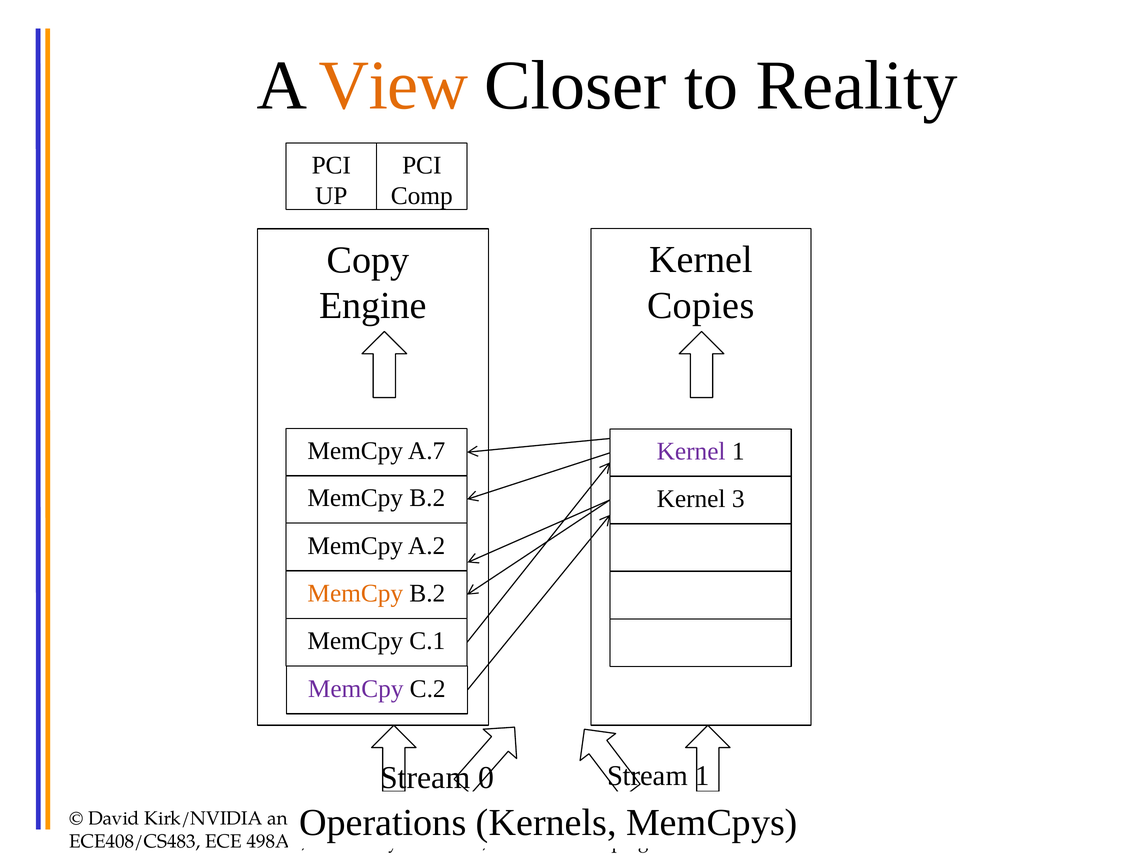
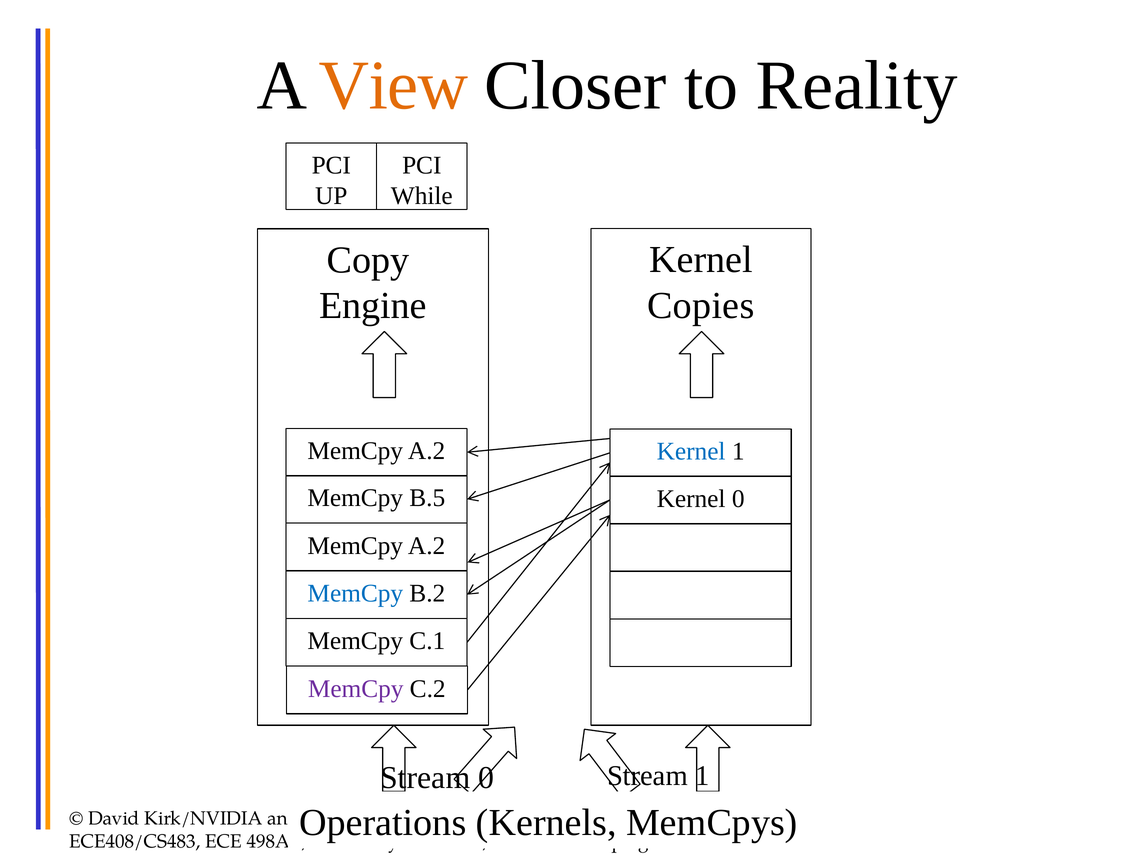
Comp: Comp -> While
A.7 at (427, 451): A.7 -> A.2
Kernel at (691, 452) colour: purple -> blue
B.2 at (427, 498): B.2 -> B.5
Kernel 3: 3 -> 0
MemCpy at (355, 593) colour: orange -> blue
